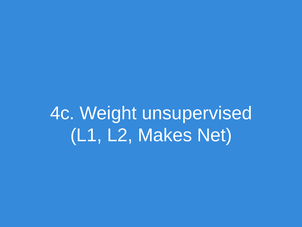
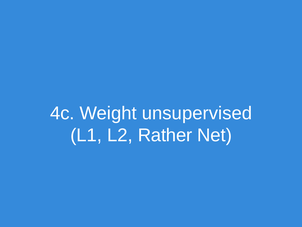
Makes: Makes -> Rather
